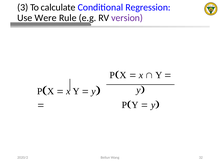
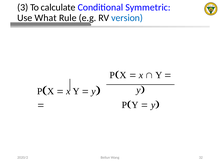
Regression: Regression -> Symmetric
Were: Were -> What
version colour: purple -> blue
